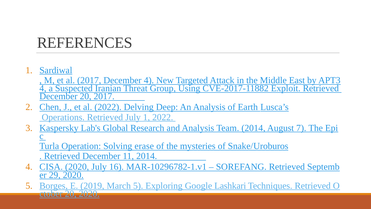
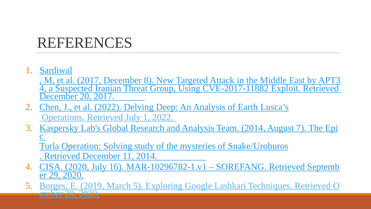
December 4: 4 -> 8
erase: erase -> study
